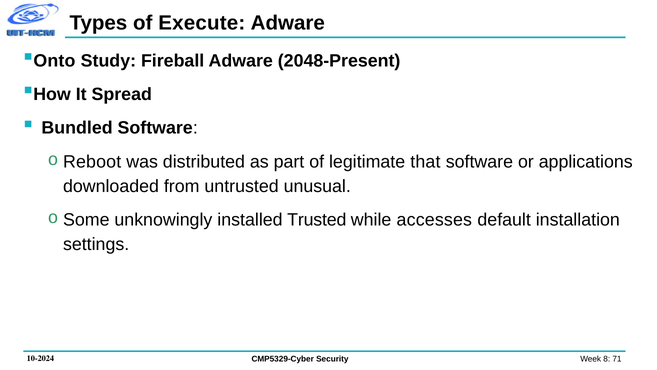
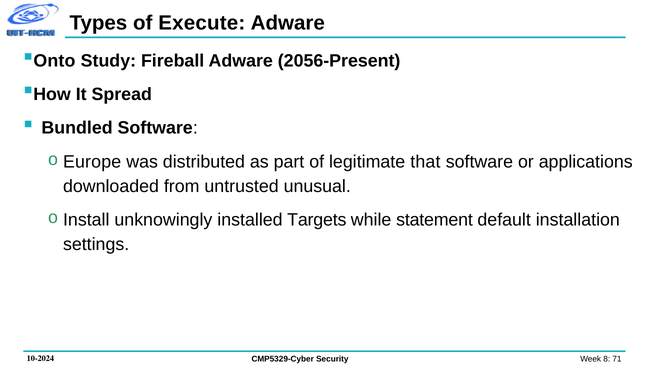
2048-Present: 2048-Present -> 2056-Present
Reboot: Reboot -> Europe
Some: Some -> Install
Trusted: Trusted -> Targets
accesses: accesses -> statement
